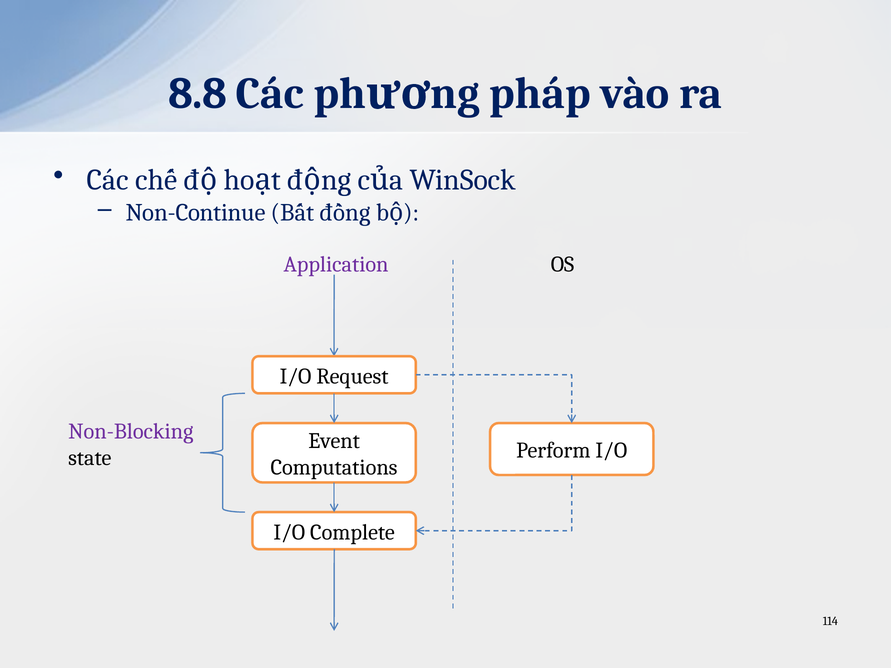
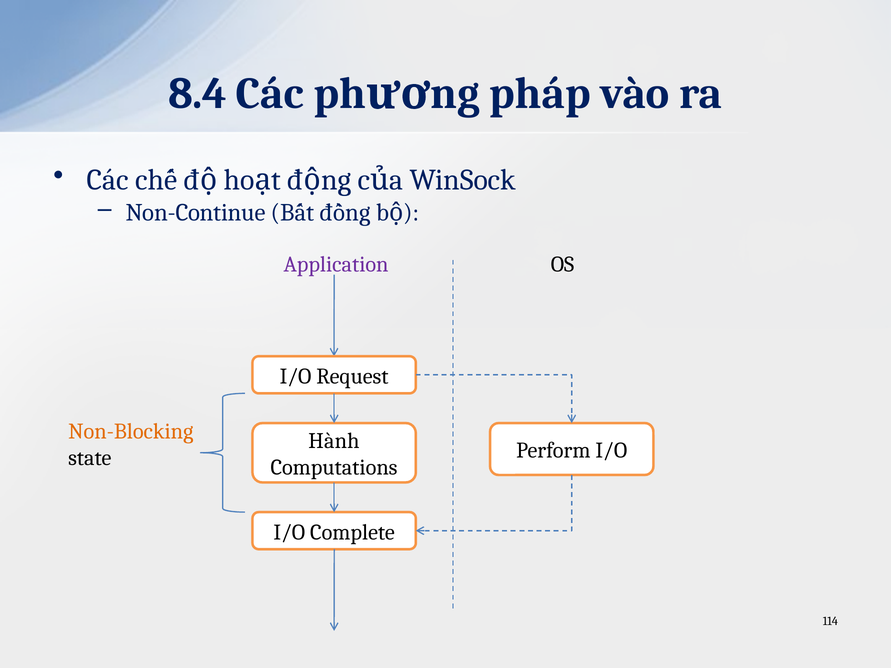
8.8: 8.8 -> 8.4
Non-Blocking colour: purple -> orange
Event: Event -> Hành
